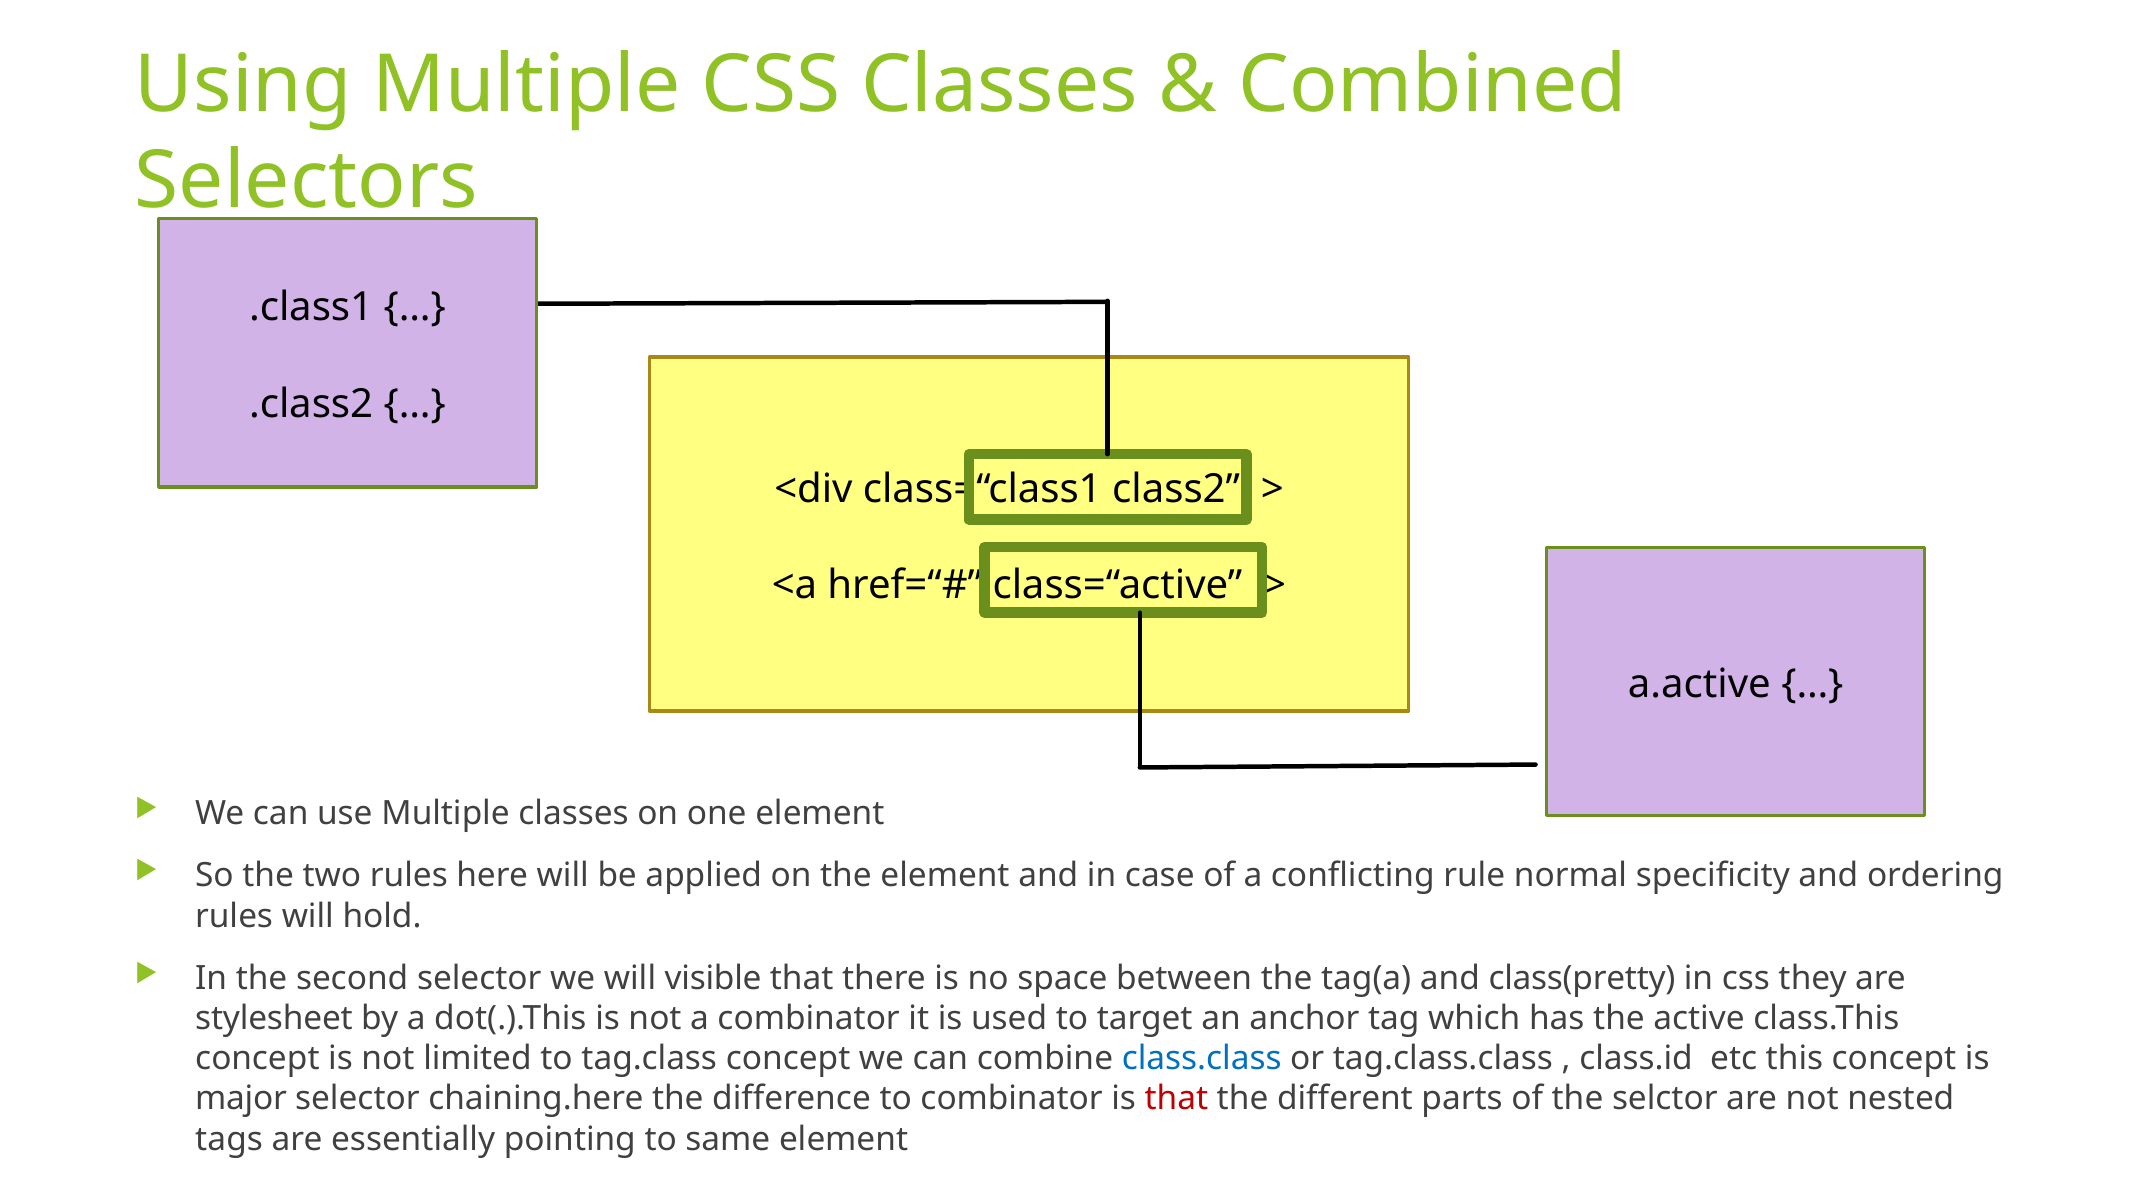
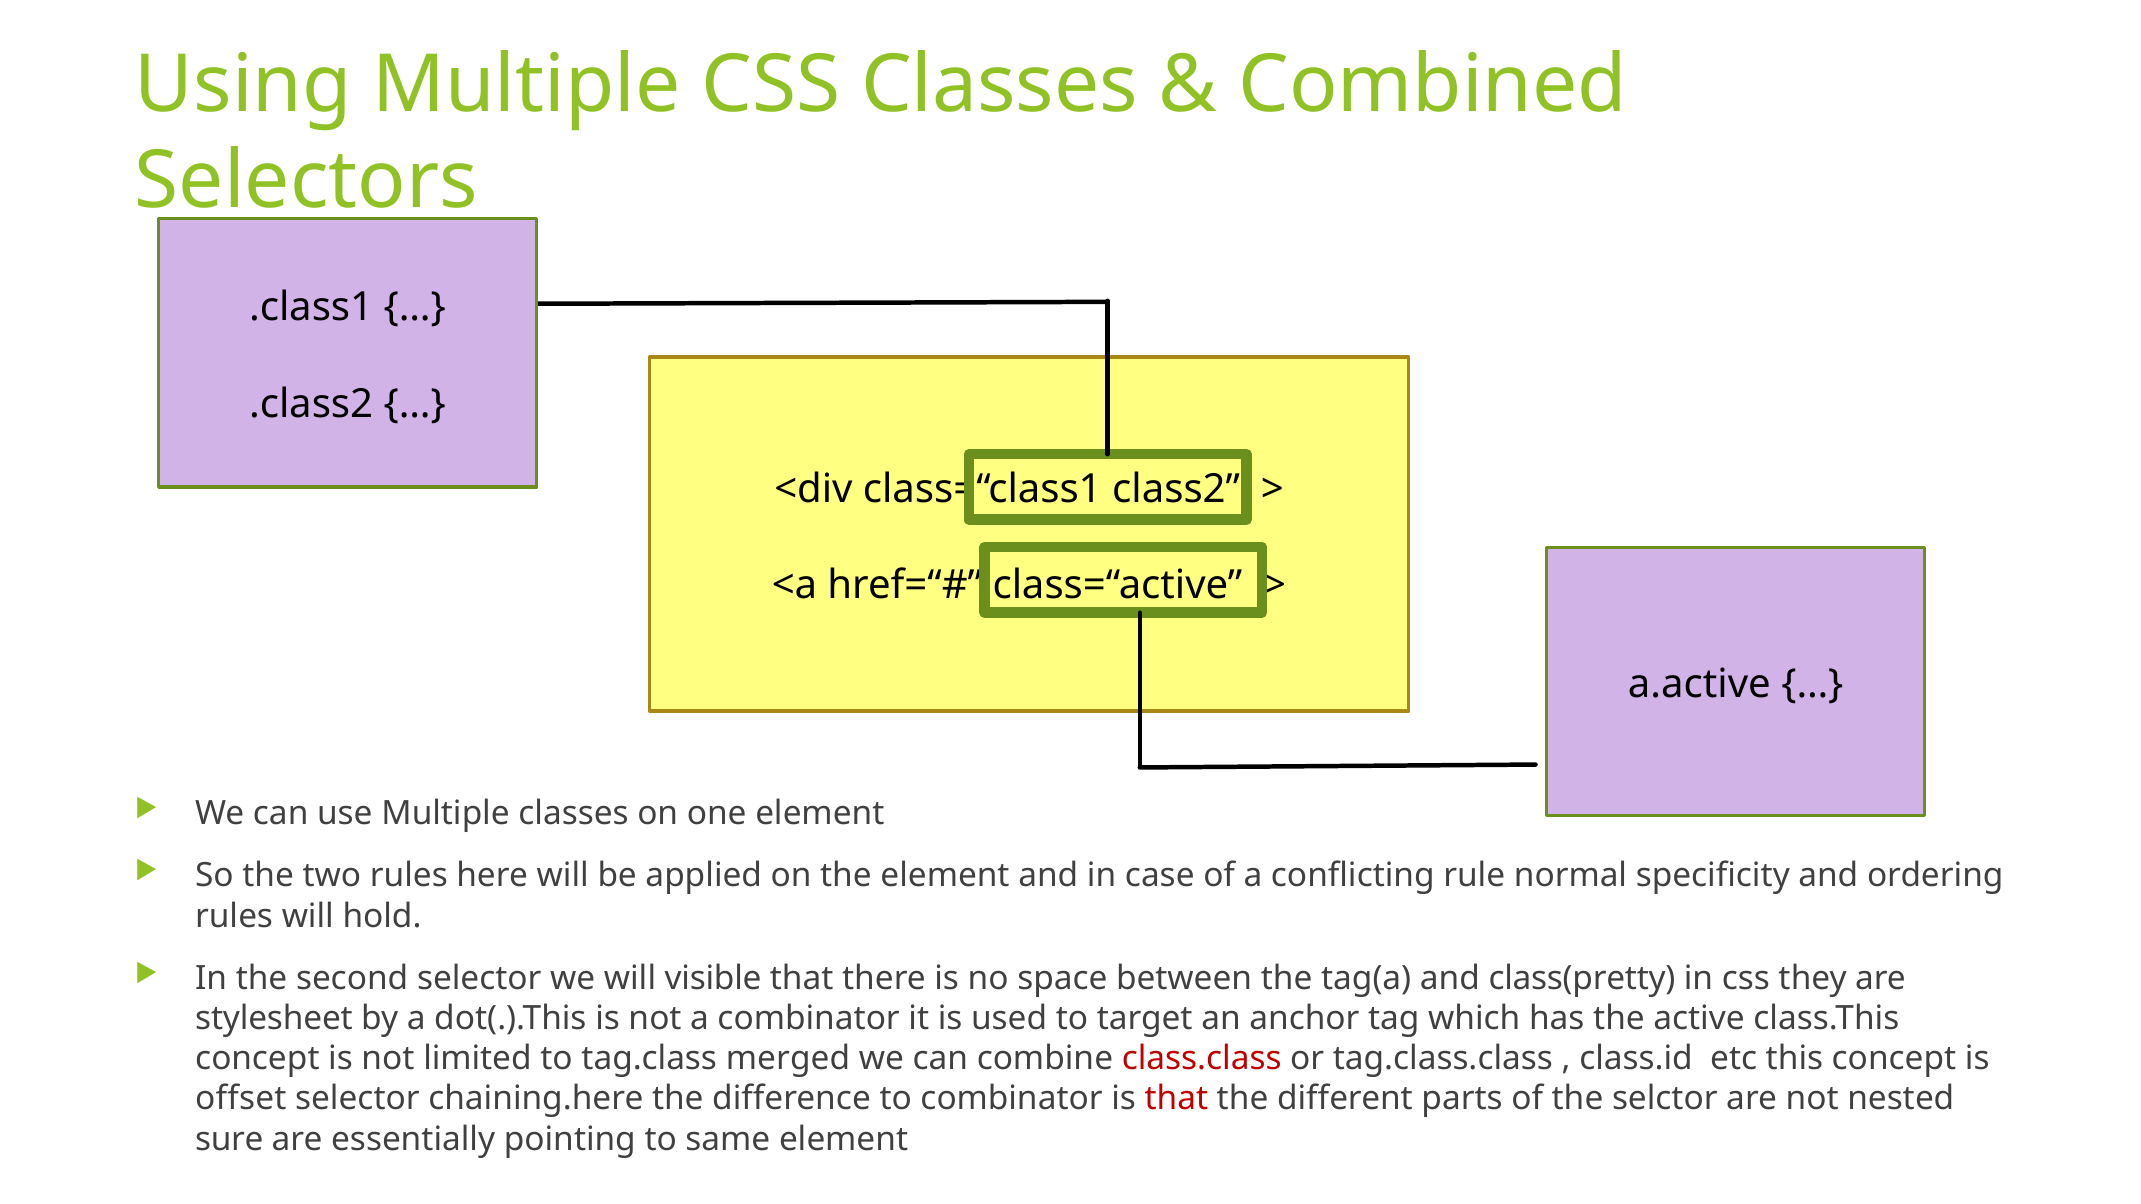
tag.class concept: concept -> merged
class.class colour: blue -> red
major: major -> offset
tags: tags -> sure
